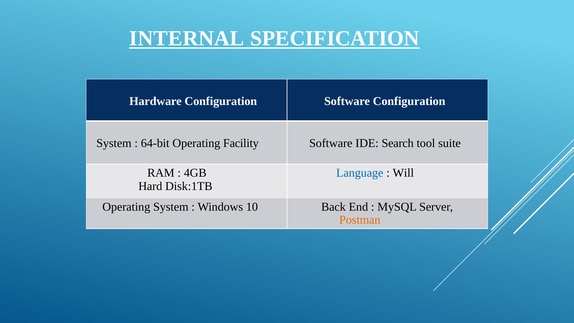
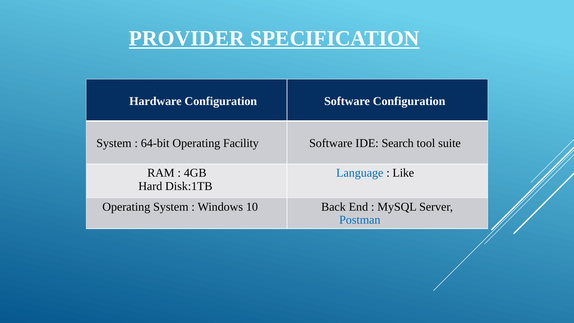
INTERNAL: INTERNAL -> PROVIDER
Will: Will -> Like
Postman colour: orange -> blue
